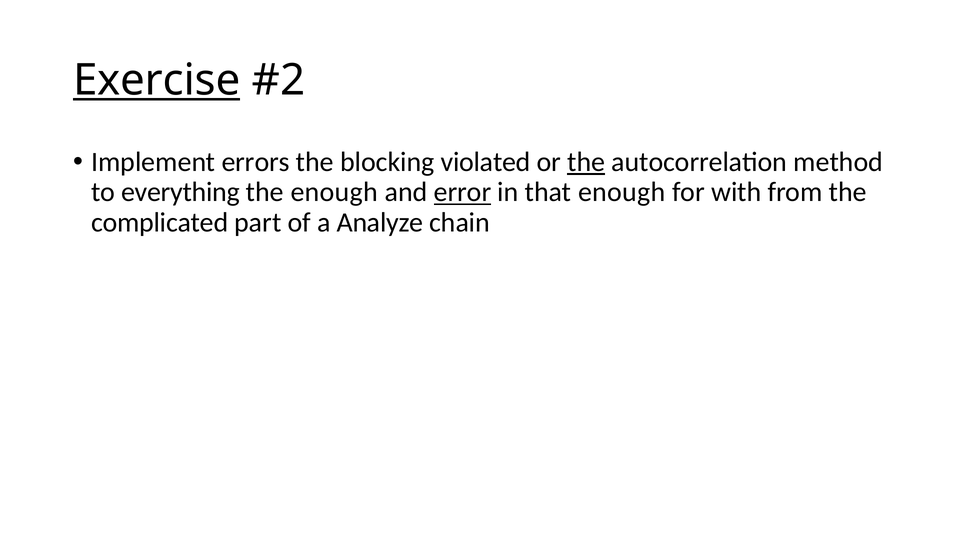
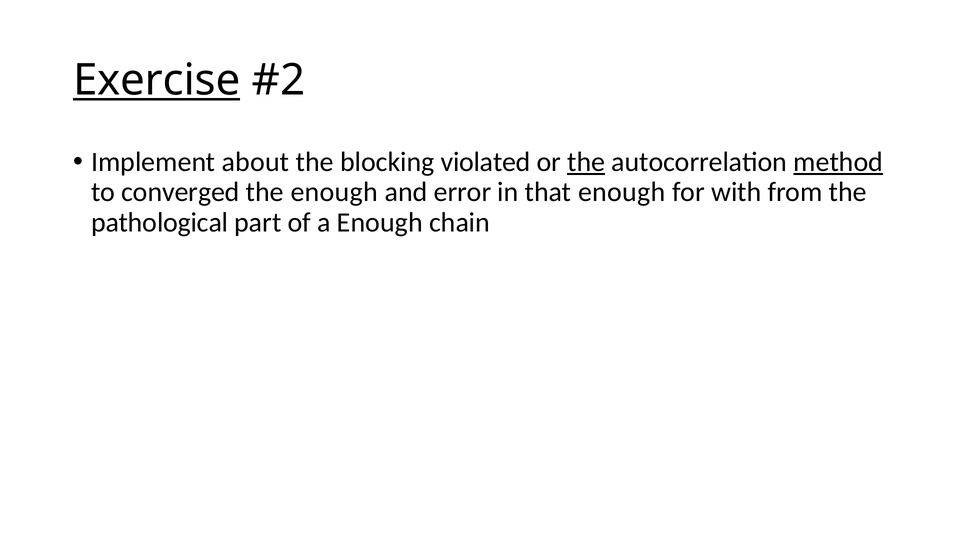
errors: errors -> about
method underline: none -> present
everything: everything -> converged
error underline: present -> none
complicated: complicated -> pathological
a Analyze: Analyze -> Enough
